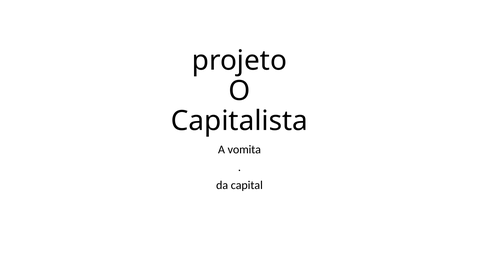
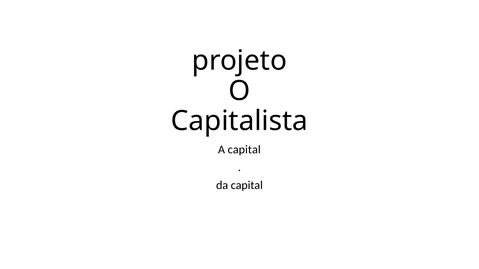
A vomita: vomita -> capital
